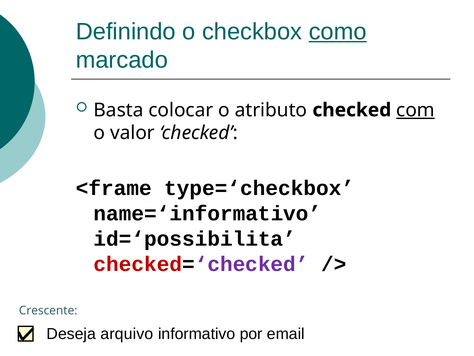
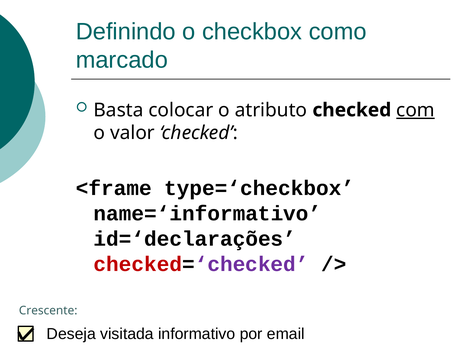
como underline: present -> none
id=‘possibilita: id=‘possibilita -> id=‘declarações
arquivo: arquivo -> visitada
